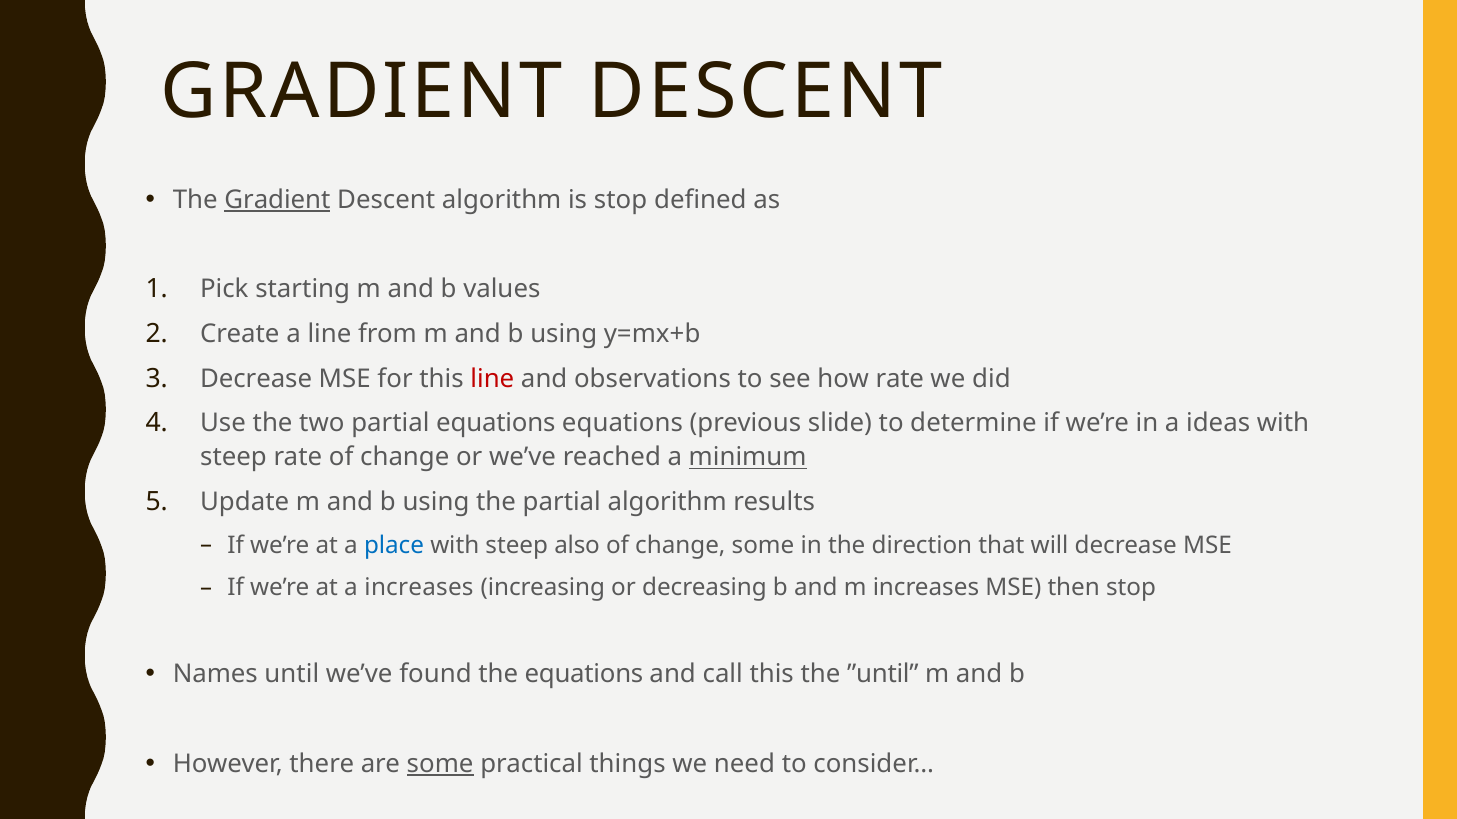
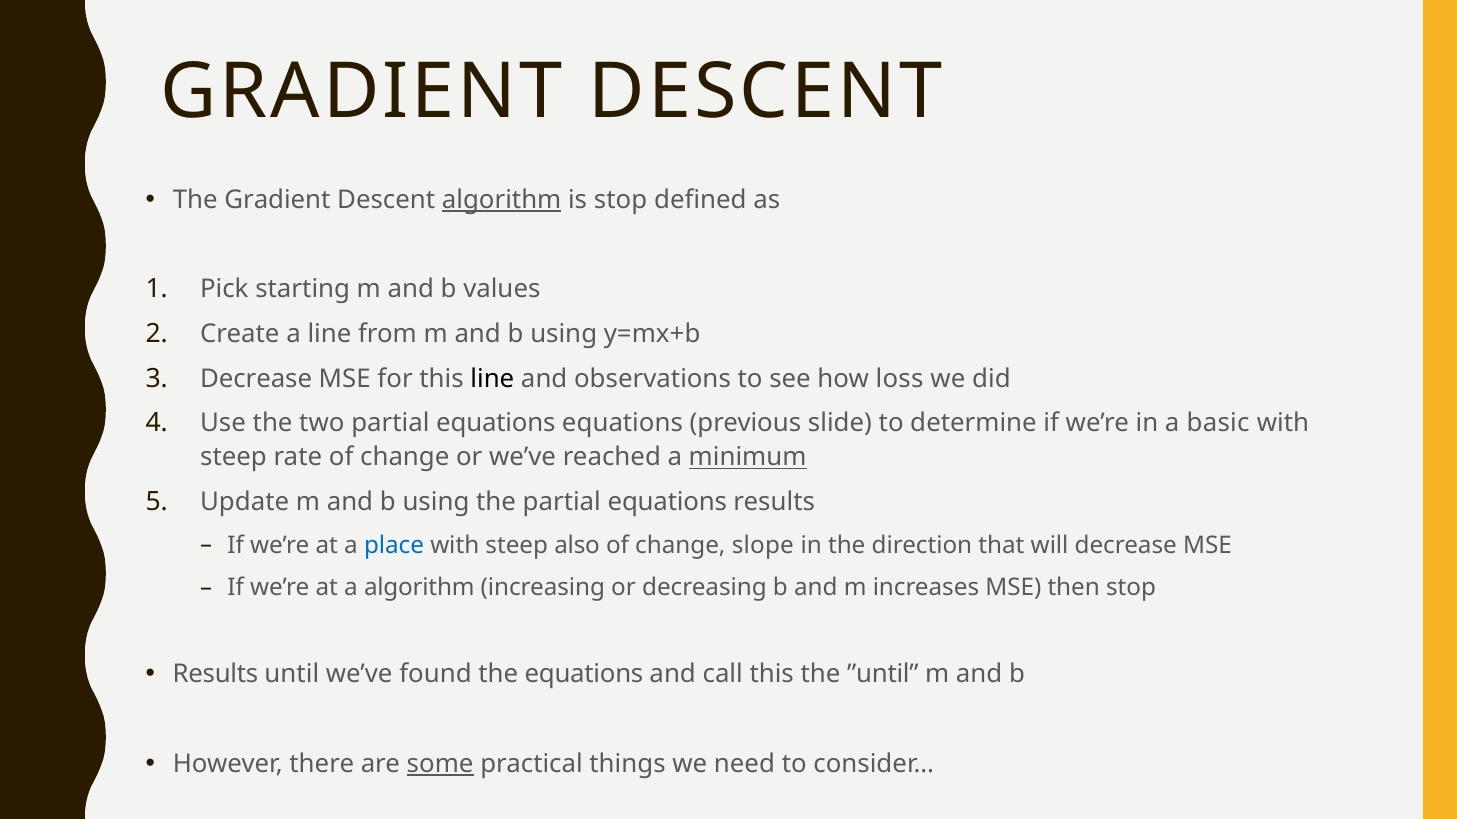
Gradient at (277, 200) underline: present -> none
algorithm at (502, 200) underline: none -> present
line at (492, 379) colour: red -> black
how rate: rate -> loss
ideas: ideas -> basic
the partial algorithm: algorithm -> equations
change some: some -> slope
a increases: increases -> algorithm
Names at (215, 675): Names -> Results
